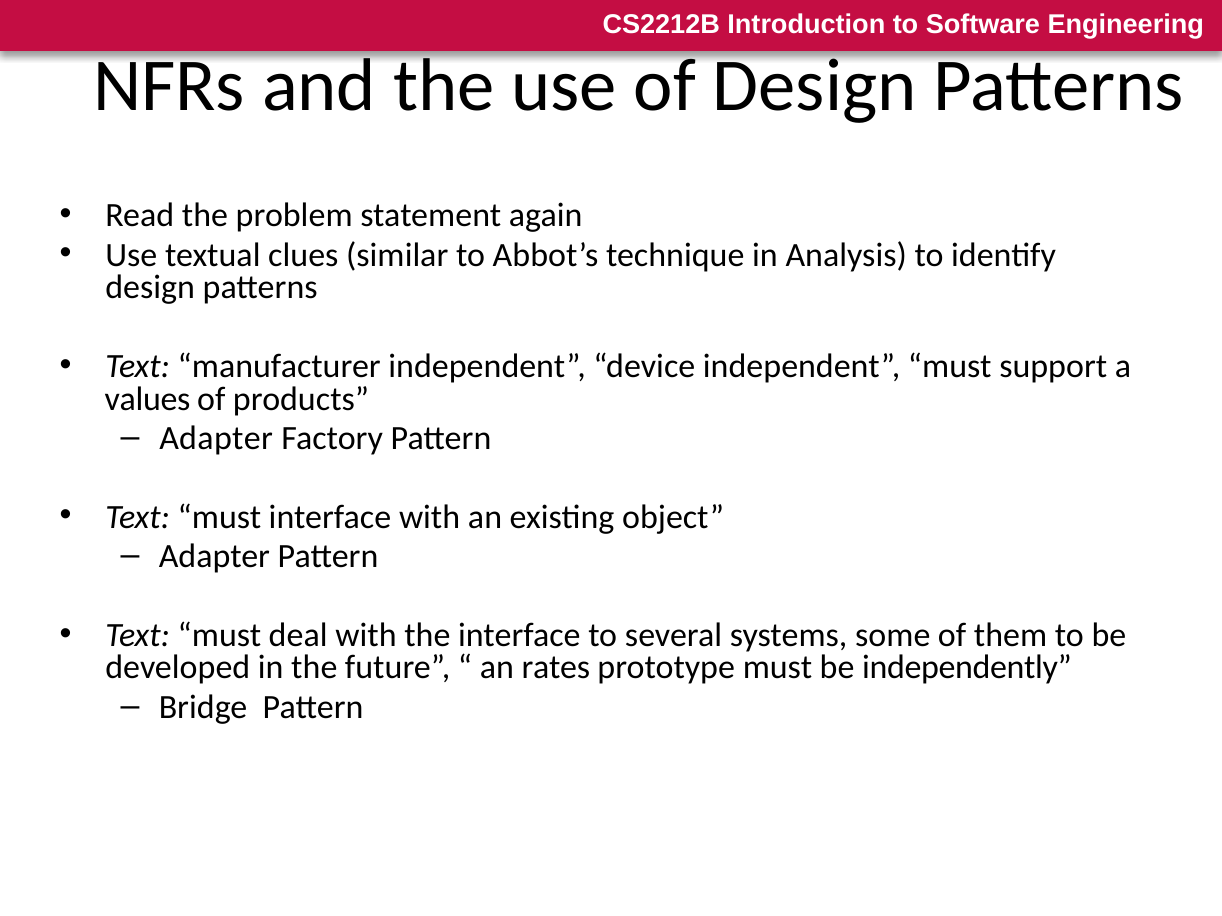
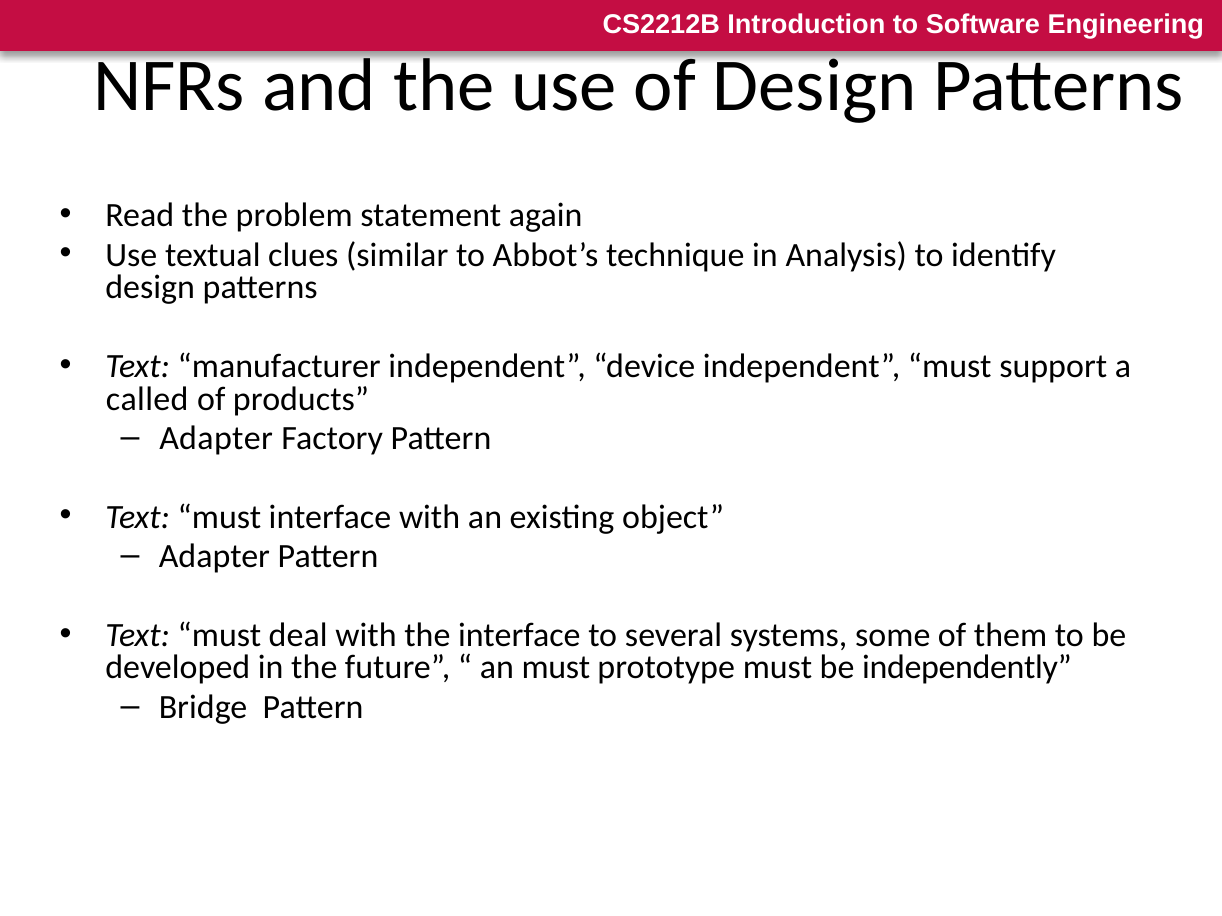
values: values -> called
an rates: rates -> must
